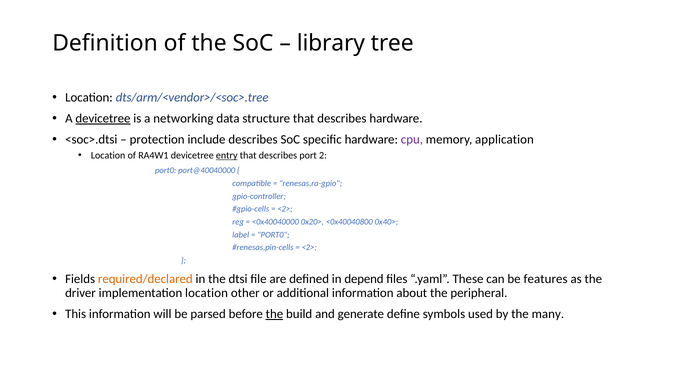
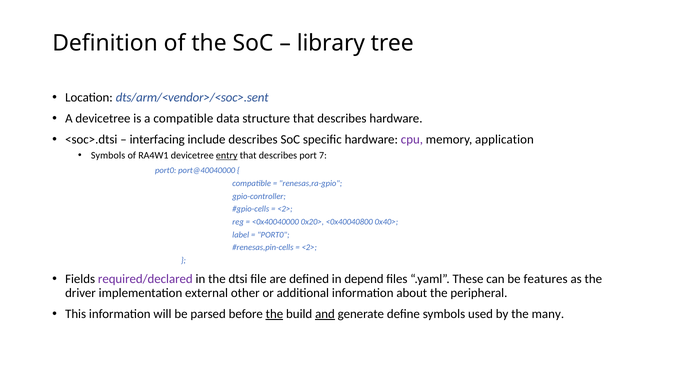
dts/arm/<vendor>/<soc>.tree: dts/arm/<vendor>/<soc>.tree -> dts/arm/<vendor>/<soc>.sent
devicetree at (103, 118) underline: present -> none
a networking: networking -> compatible
protection: protection -> interfacing
Location at (108, 155): Location -> Symbols
2: 2 -> 7
required/declared colour: orange -> purple
implementation location: location -> external
and underline: none -> present
